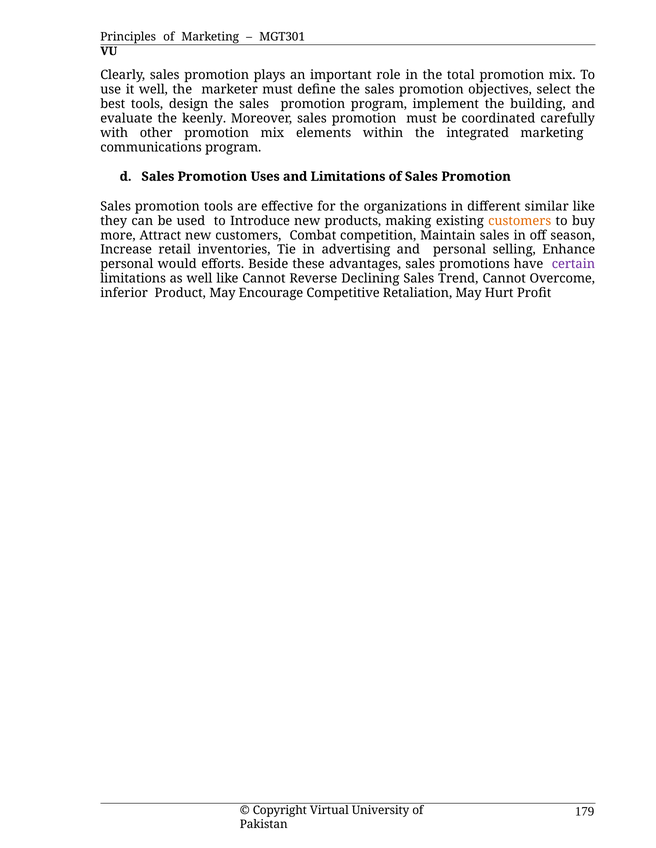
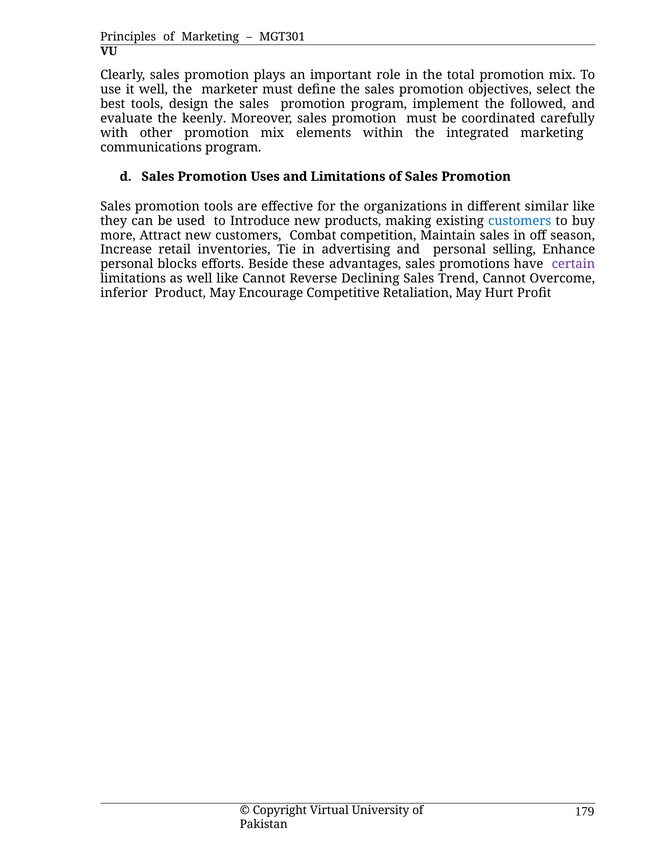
building: building -> followed
customers at (520, 221) colour: orange -> blue
would: would -> blocks
